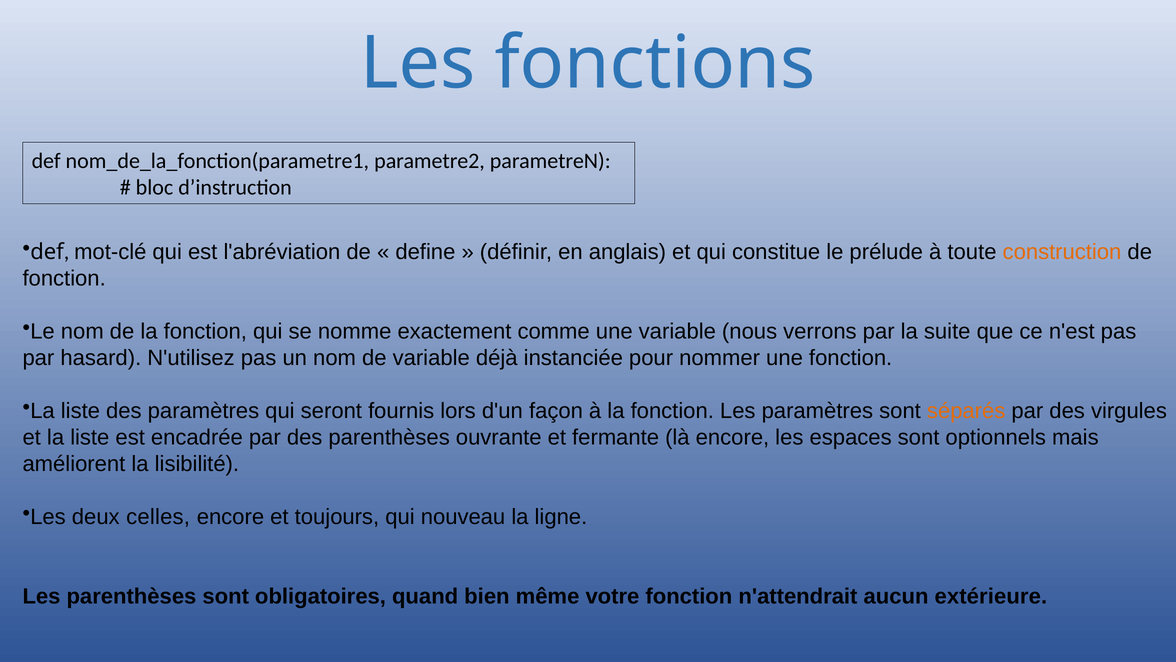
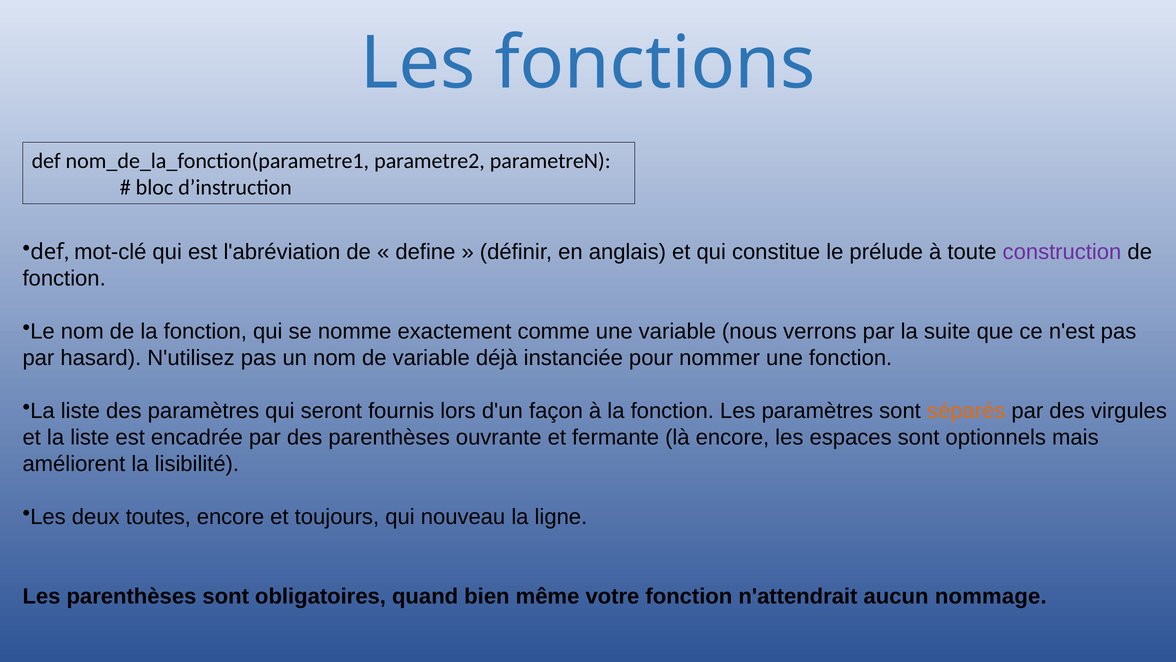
construction colour: orange -> purple
celles: celles -> toutes
extérieure: extérieure -> nommage
